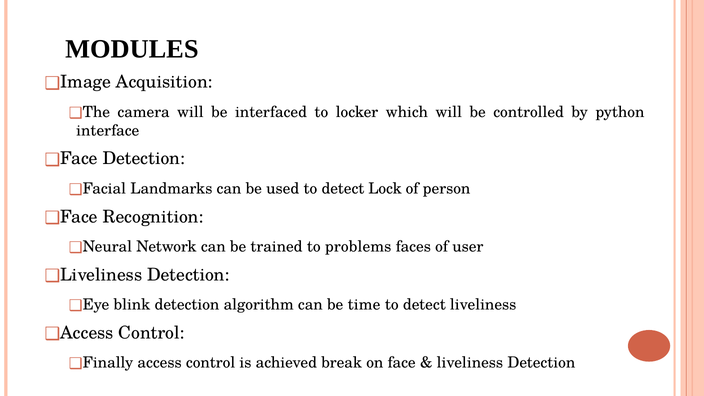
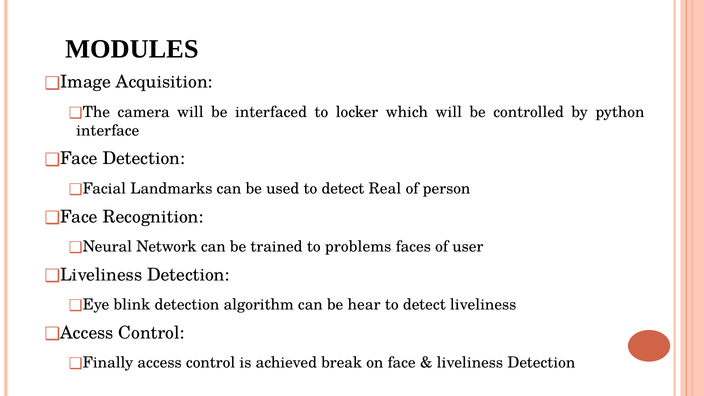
Lock: Lock -> Real
time: time -> hear
